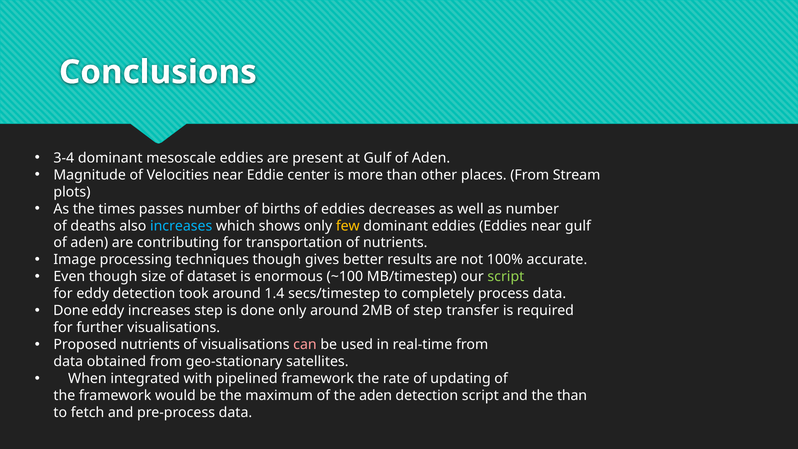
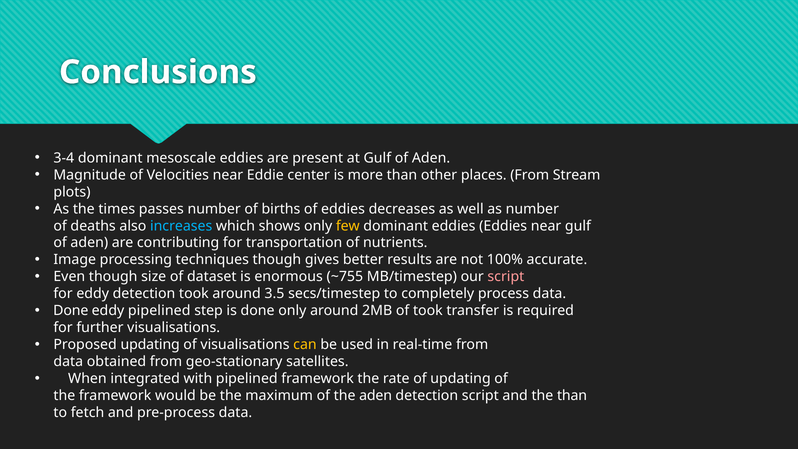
~100: ~100 -> ~755
script at (506, 277) colour: light green -> pink
1.4: 1.4 -> 3.5
eddy increases: increases -> pipelined
of step: step -> took
Proposed nutrients: nutrients -> updating
can colour: pink -> yellow
